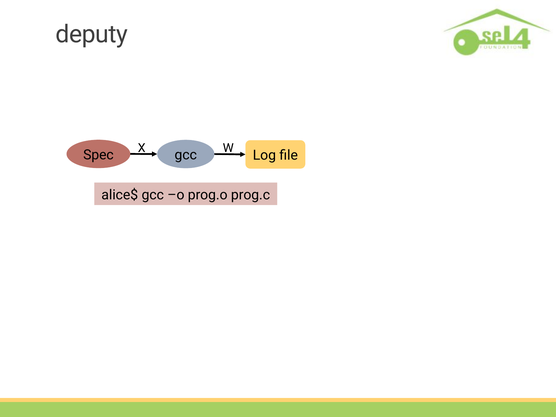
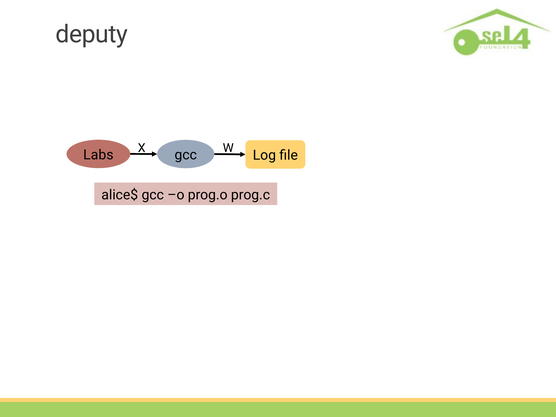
Spec: Spec -> Labs
